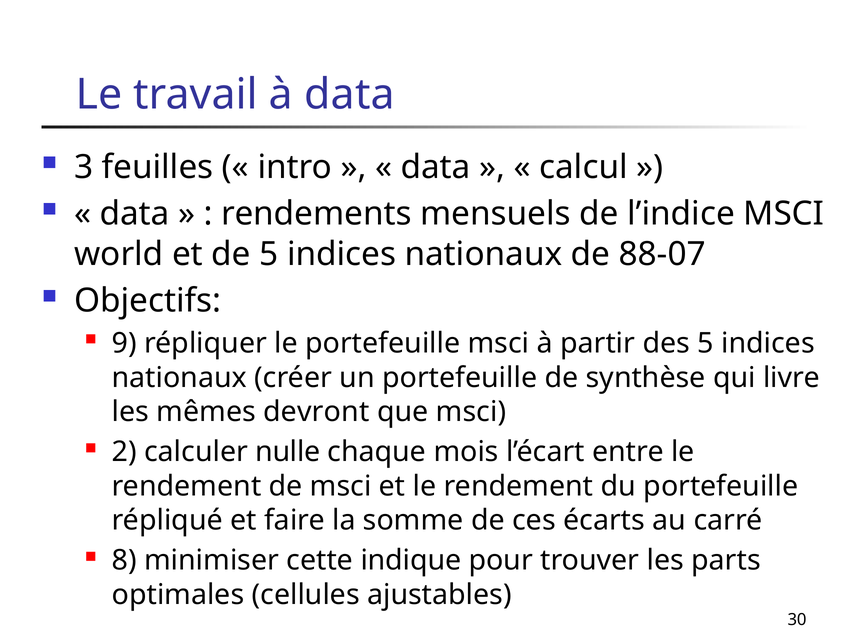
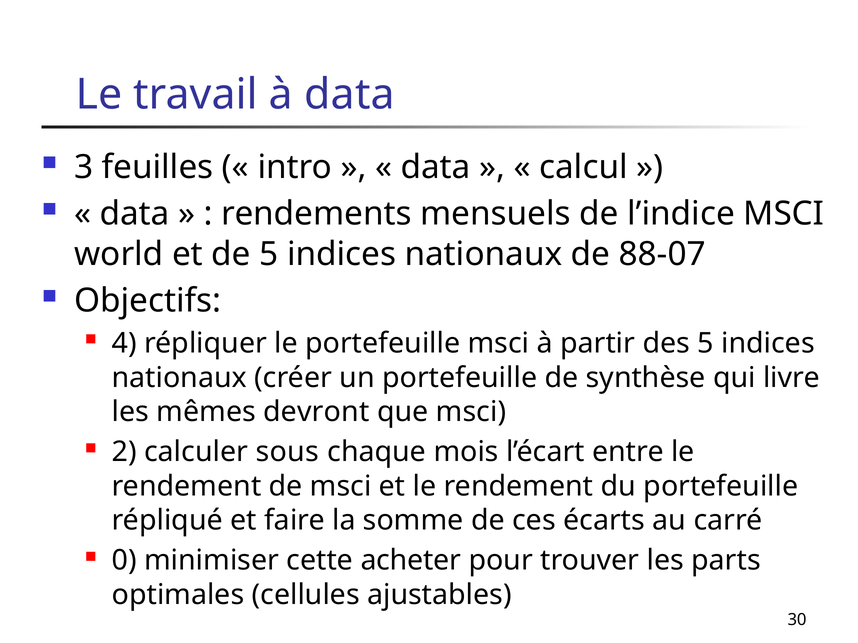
9: 9 -> 4
nulle: nulle -> sous
8: 8 -> 0
indique: indique -> acheter
